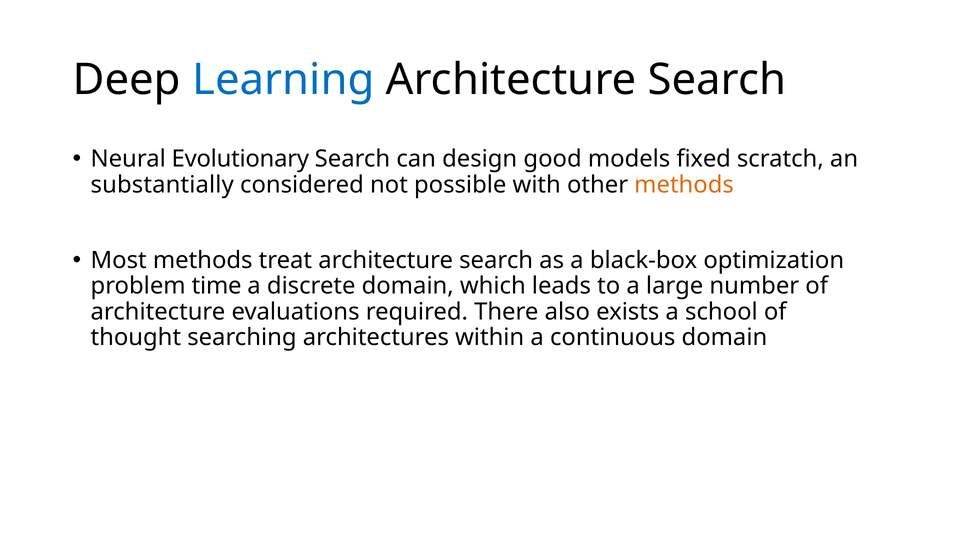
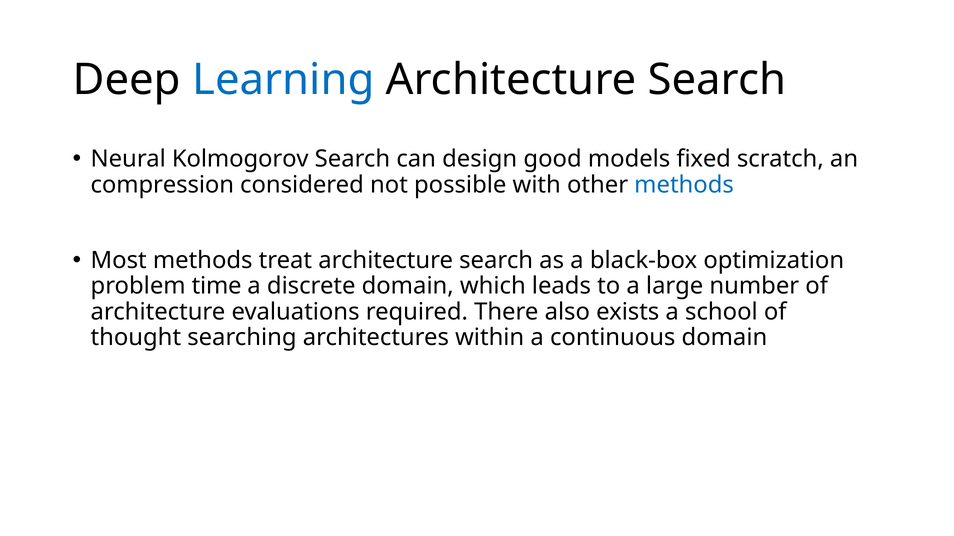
Evolutionary: Evolutionary -> Kolmogorov
substantially: substantially -> compression
methods at (684, 185) colour: orange -> blue
